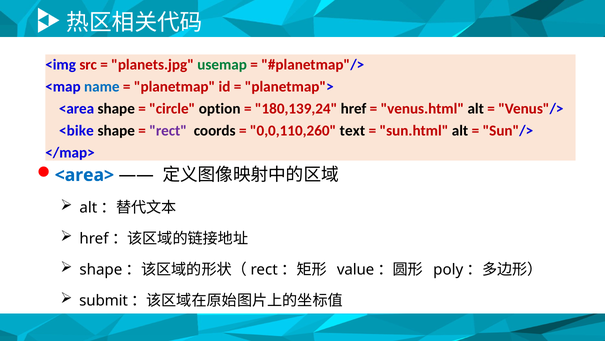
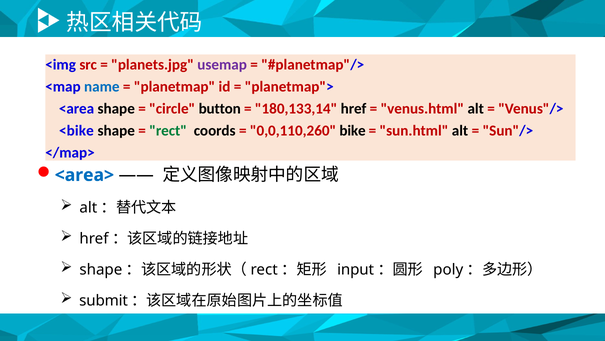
usemap colour: green -> purple
option: option -> button
180,139,24: 180,139,24 -> 180,133,14
rect at (168, 130) colour: purple -> green
text: text -> bike
value: value -> input
